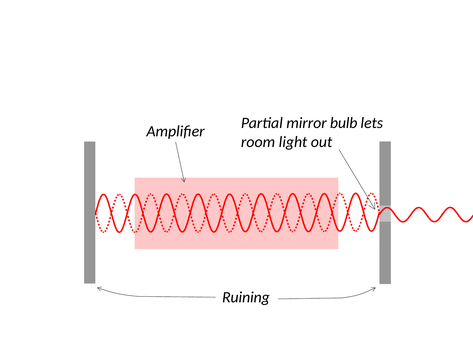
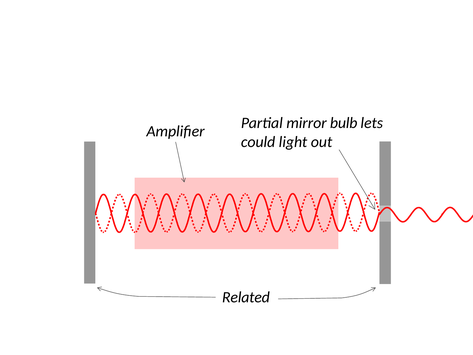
room: room -> could
Ruining: Ruining -> Related
